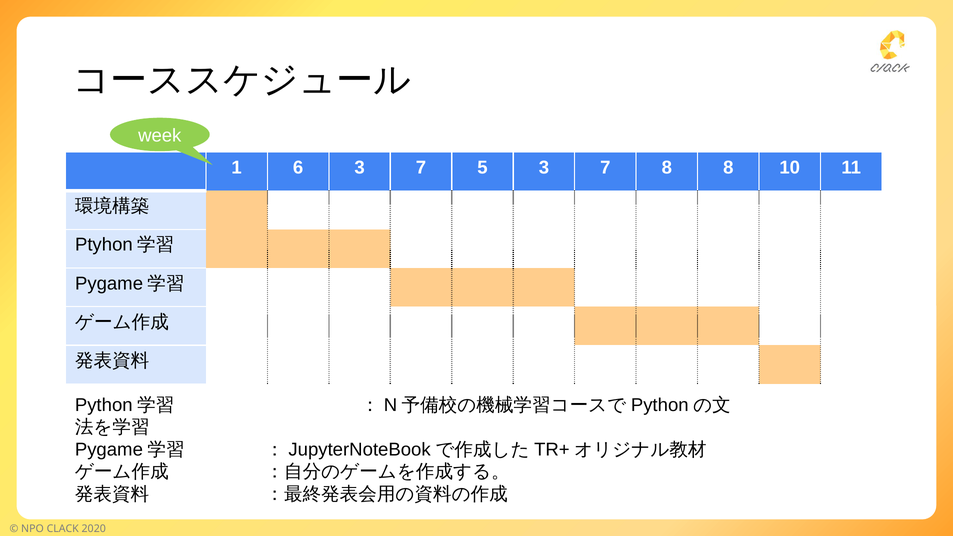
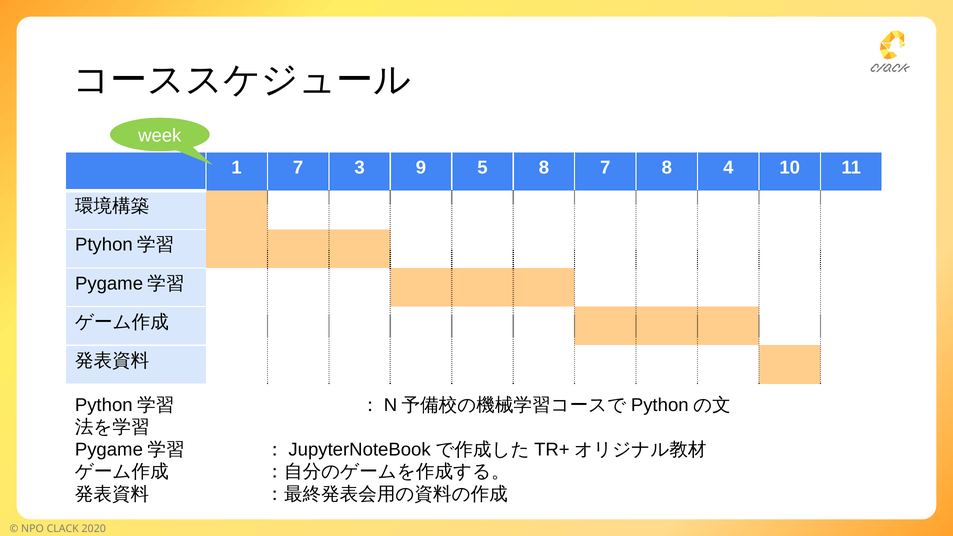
1 6: 6 -> 7
7 at (421, 168): 7 -> 9
5 3: 3 -> 8
8 8: 8 -> 4
